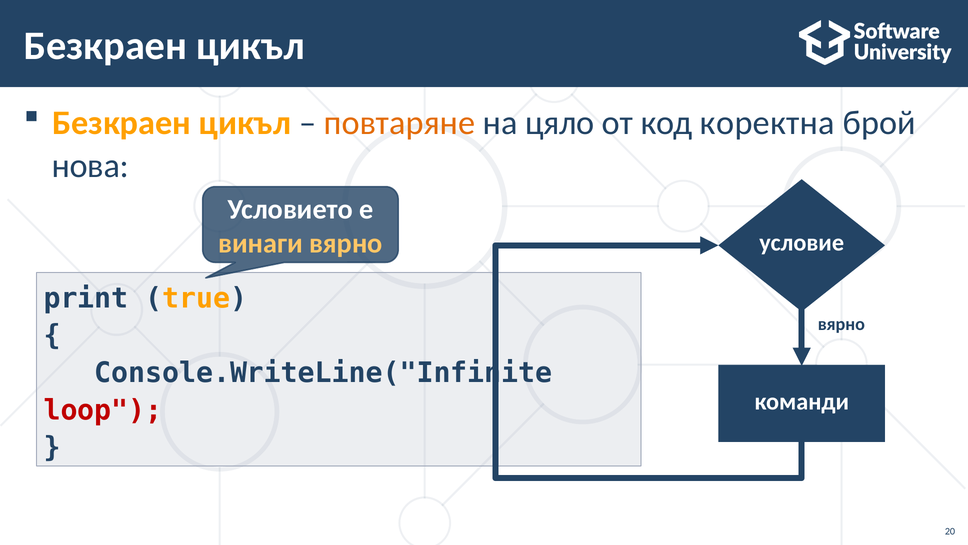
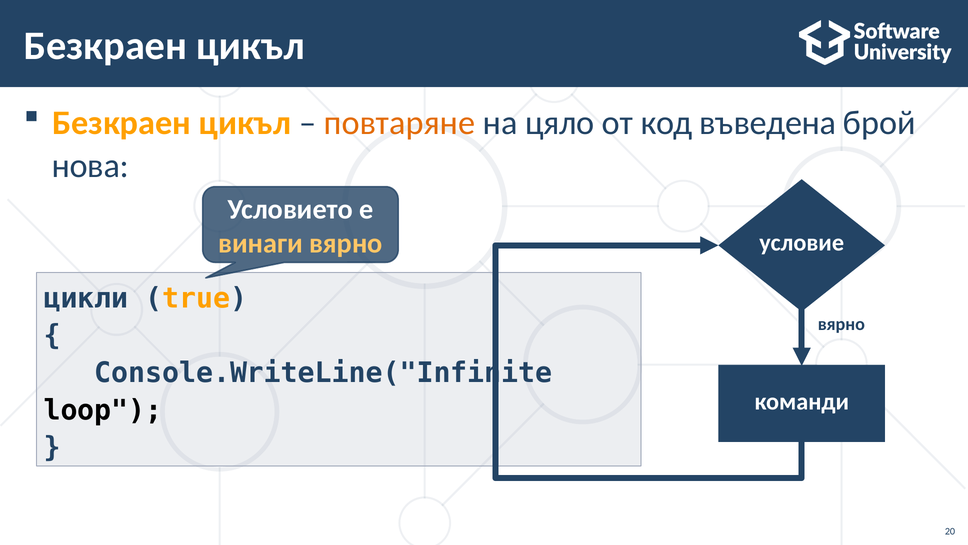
коректна: коректна -> въведена
print: print -> цикли
loop colour: red -> black
